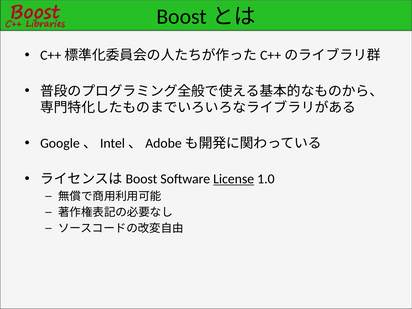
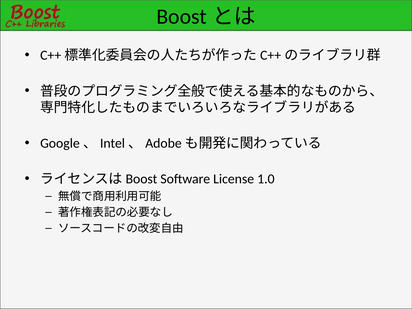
License underline: present -> none
